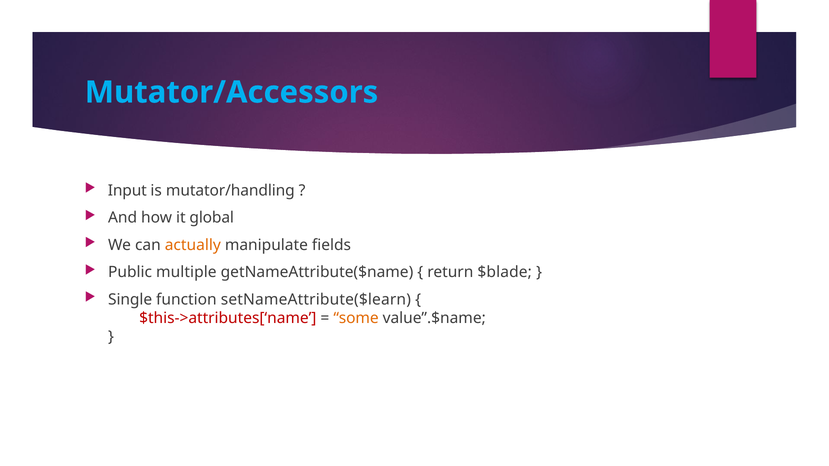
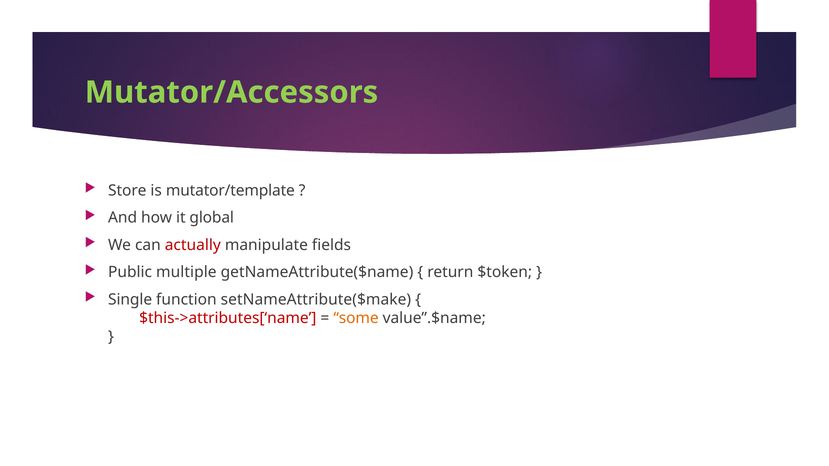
Mutator/Accessors colour: light blue -> light green
Input: Input -> Store
mutator/handling: mutator/handling -> mutator/template
actually colour: orange -> red
$blade: $blade -> $token
setNameAttribute($learn: setNameAttribute($learn -> setNameAttribute($make
